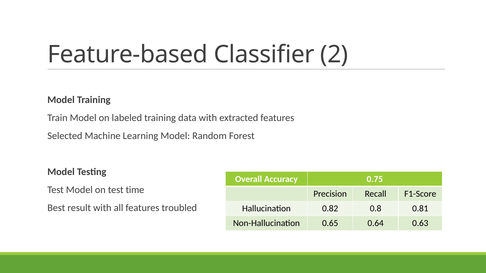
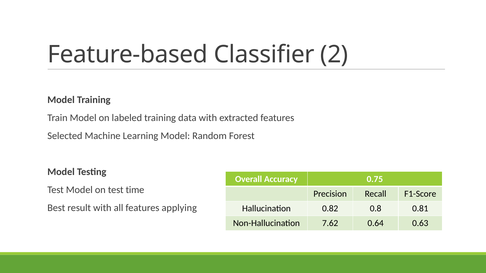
troubled: troubled -> applying
0.65: 0.65 -> 7.62
